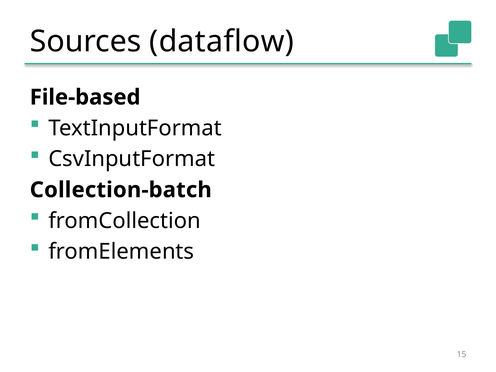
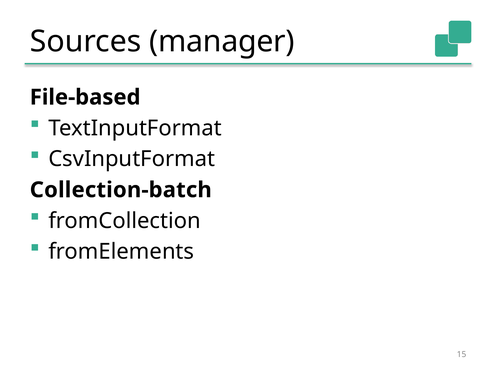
dataflow: dataflow -> manager
